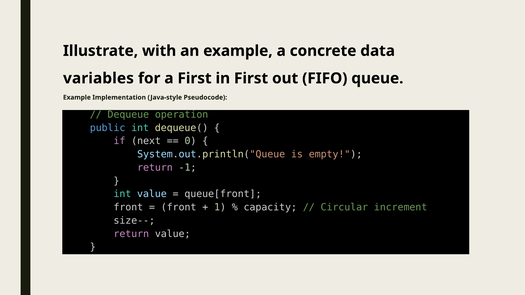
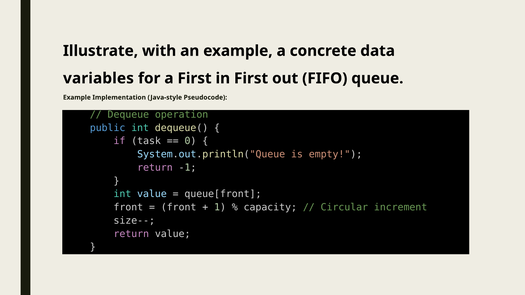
next: next -> task
